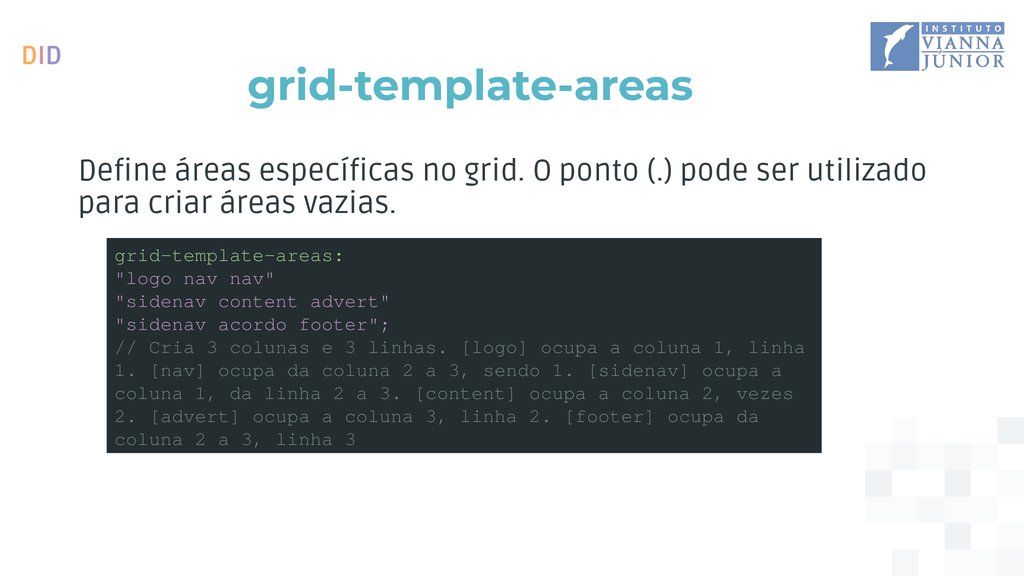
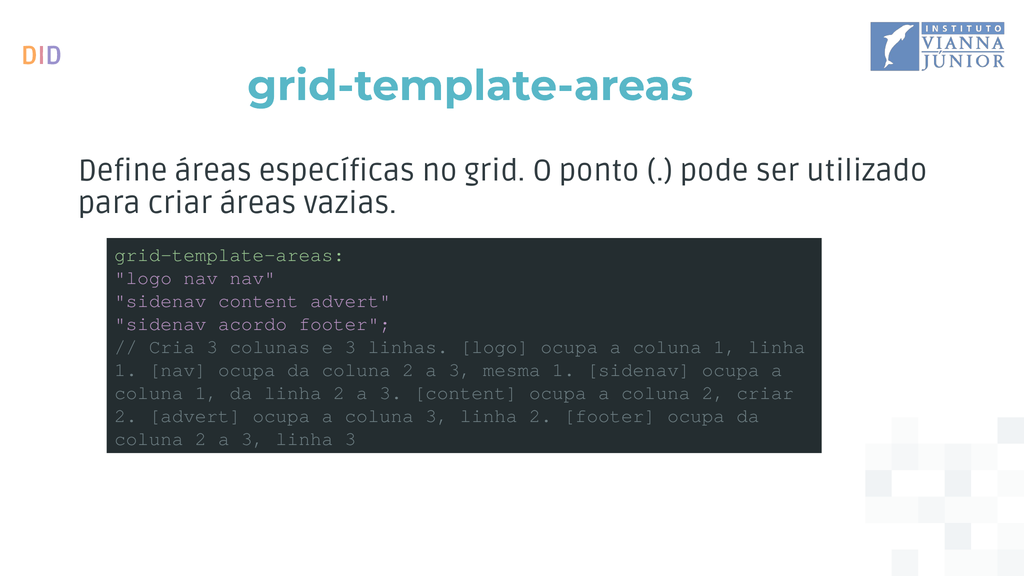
sendo: sendo -> mesma
2 vezes: vezes -> criar
